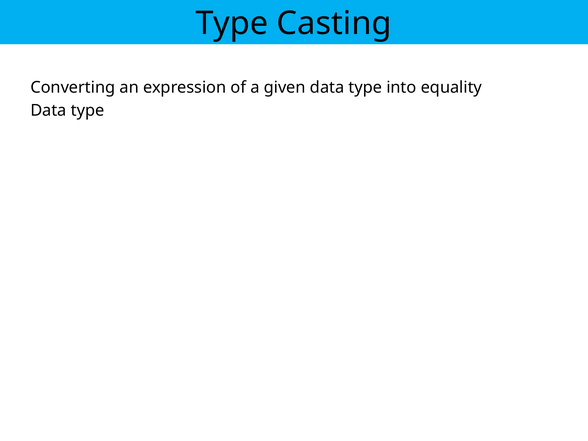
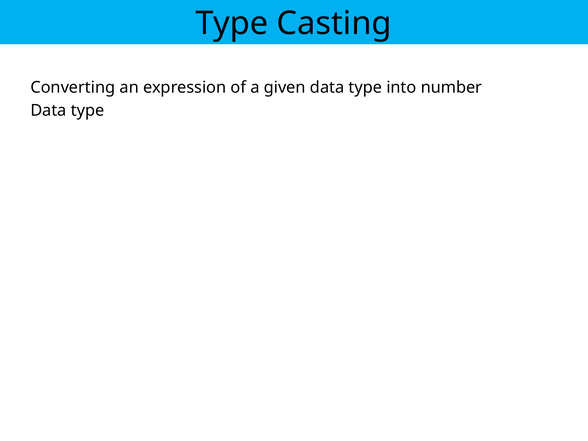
equality: equality -> number
